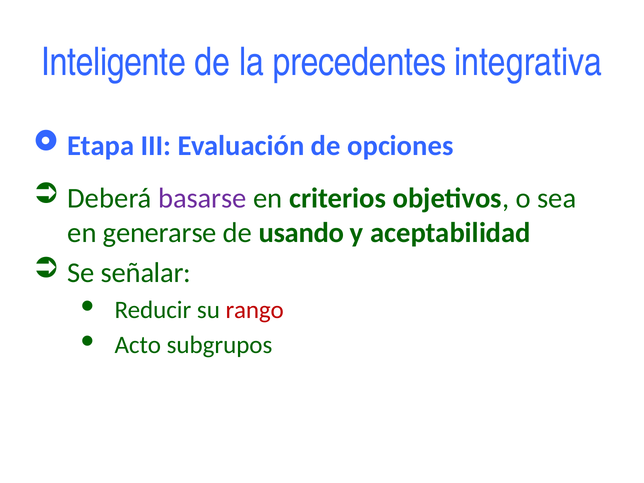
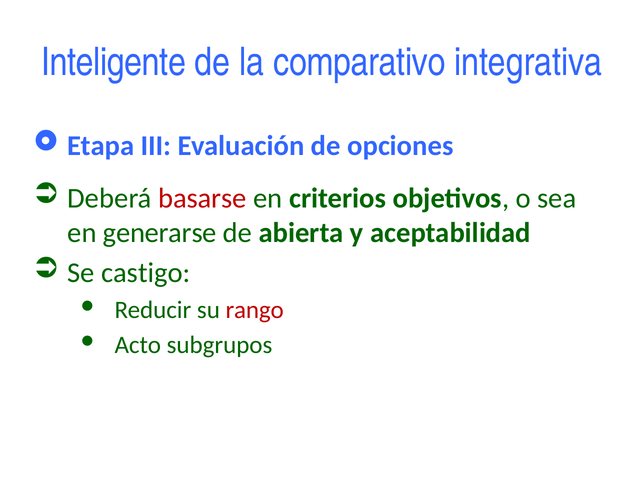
precedentes: precedentes -> comparativo
basarse colour: purple -> red
usando: usando -> abierta
señalar: señalar -> castigo
